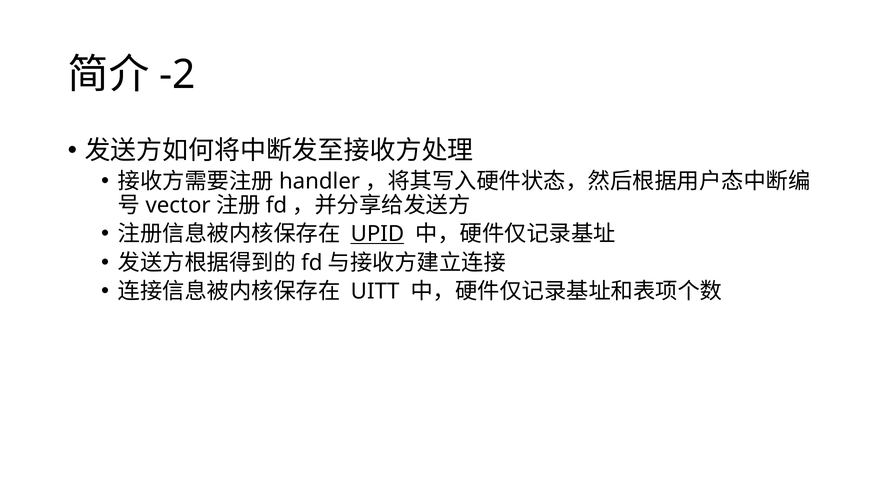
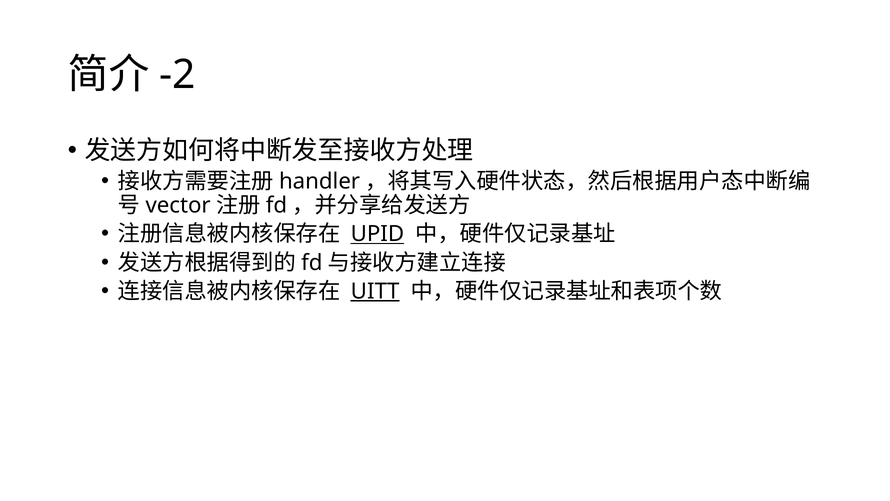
UITT underline: none -> present
